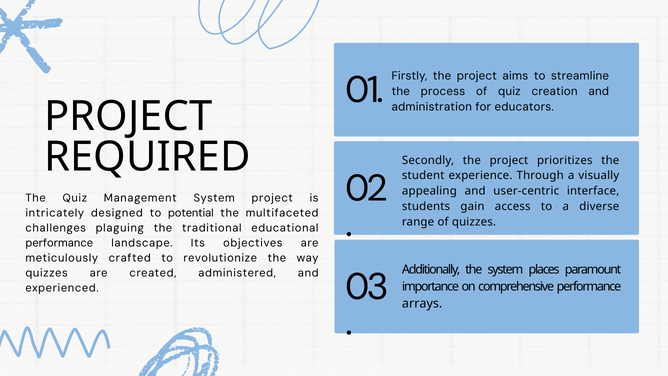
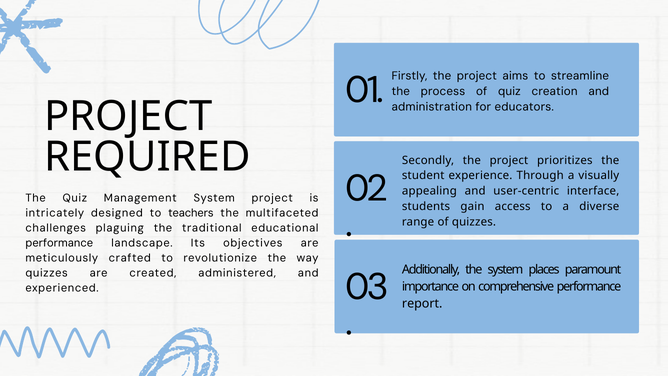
potential: potential -> teachers
arrays: arrays -> report
